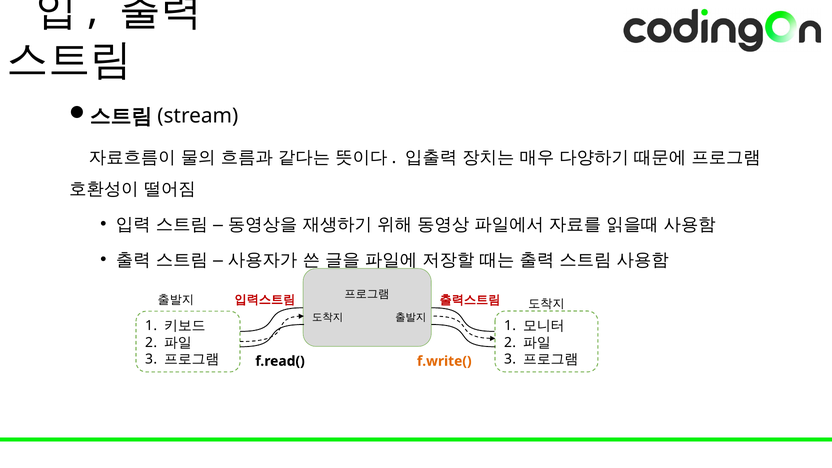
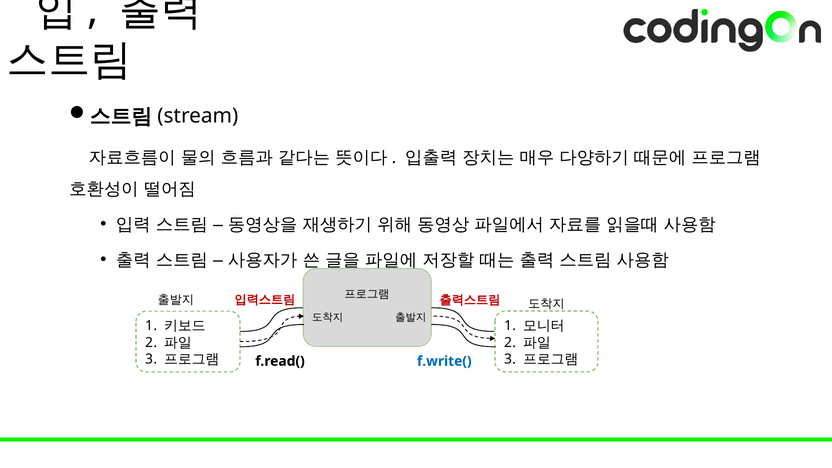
f.write( colour: orange -> blue
